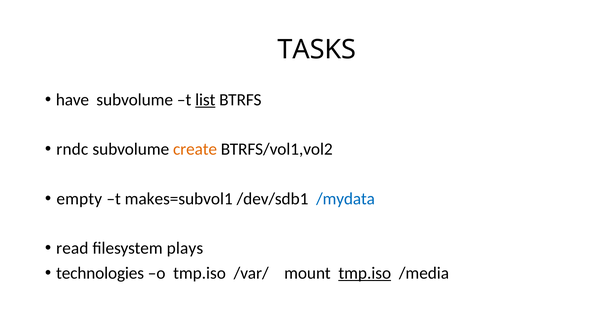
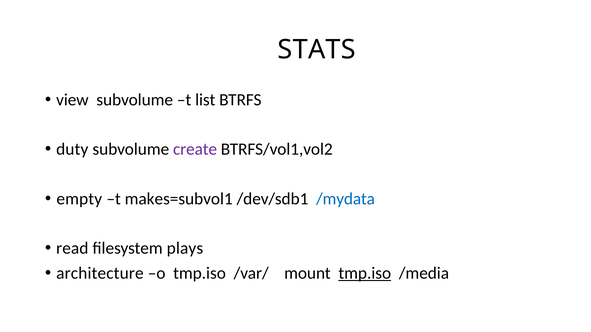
TASKS: TASKS -> STATS
have: have -> view
list underline: present -> none
rndc: rndc -> duty
create colour: orange -> purple
technologies: technologies -> architecture
